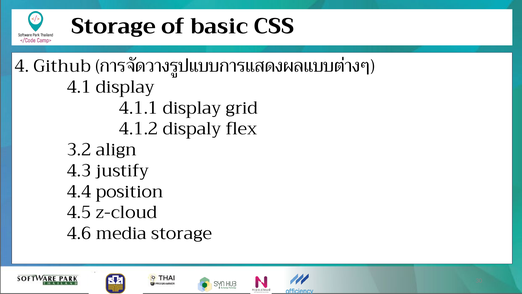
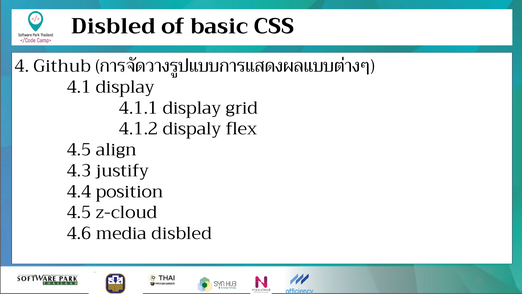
Storage at (114, 26): Storage -> Disbled
3.2 at (79, 150): 3.2 -> 4.5
media storage: storage -> disbled
